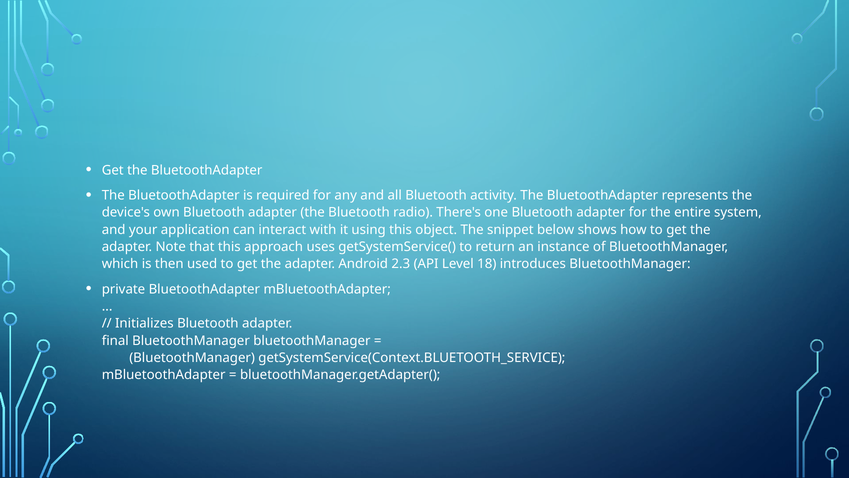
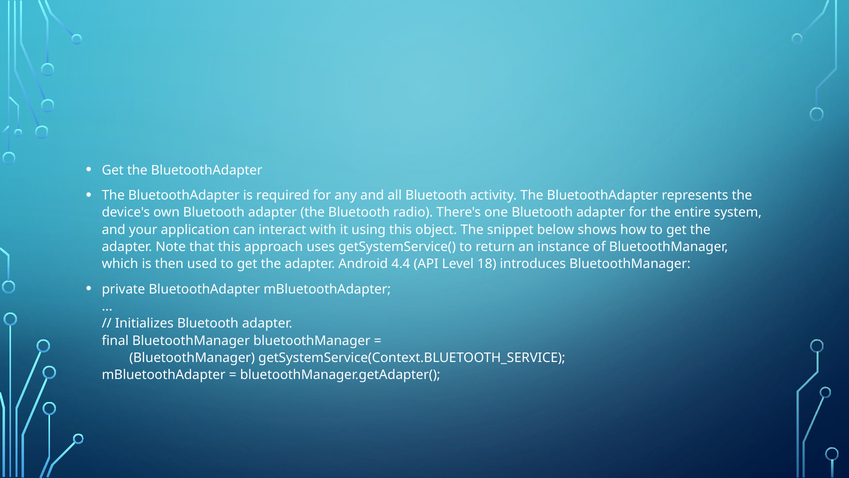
2.3: 2.3 -> 4.4
